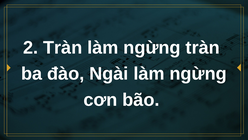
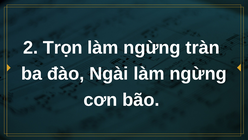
2 Tràn: Tràn -> Trọn
